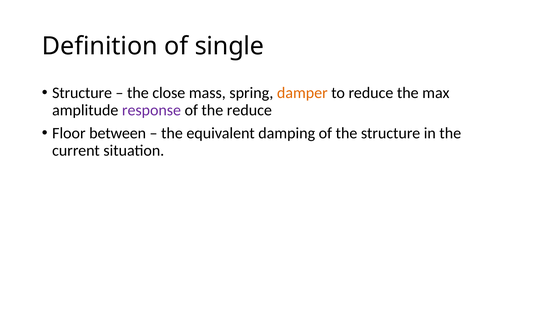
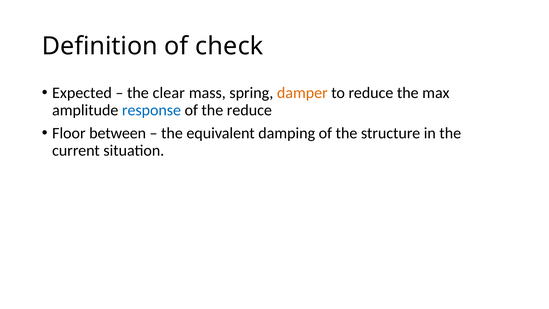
single: single -> check
Structure at (82, 93): Structure -> Expected
close: close -> clear
response colour: purple -> blue
